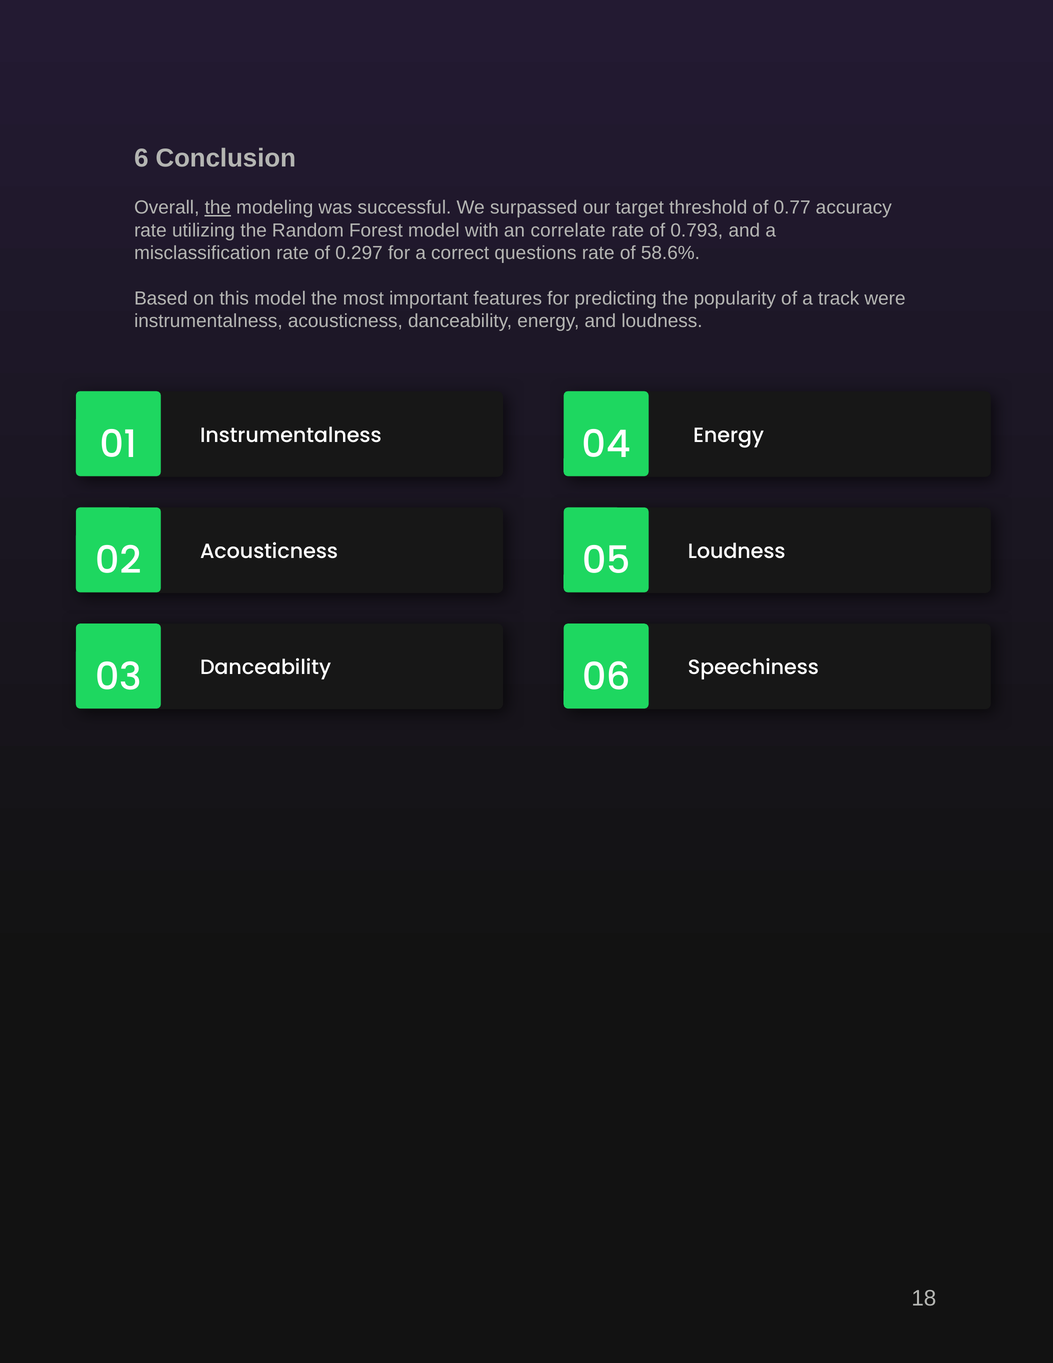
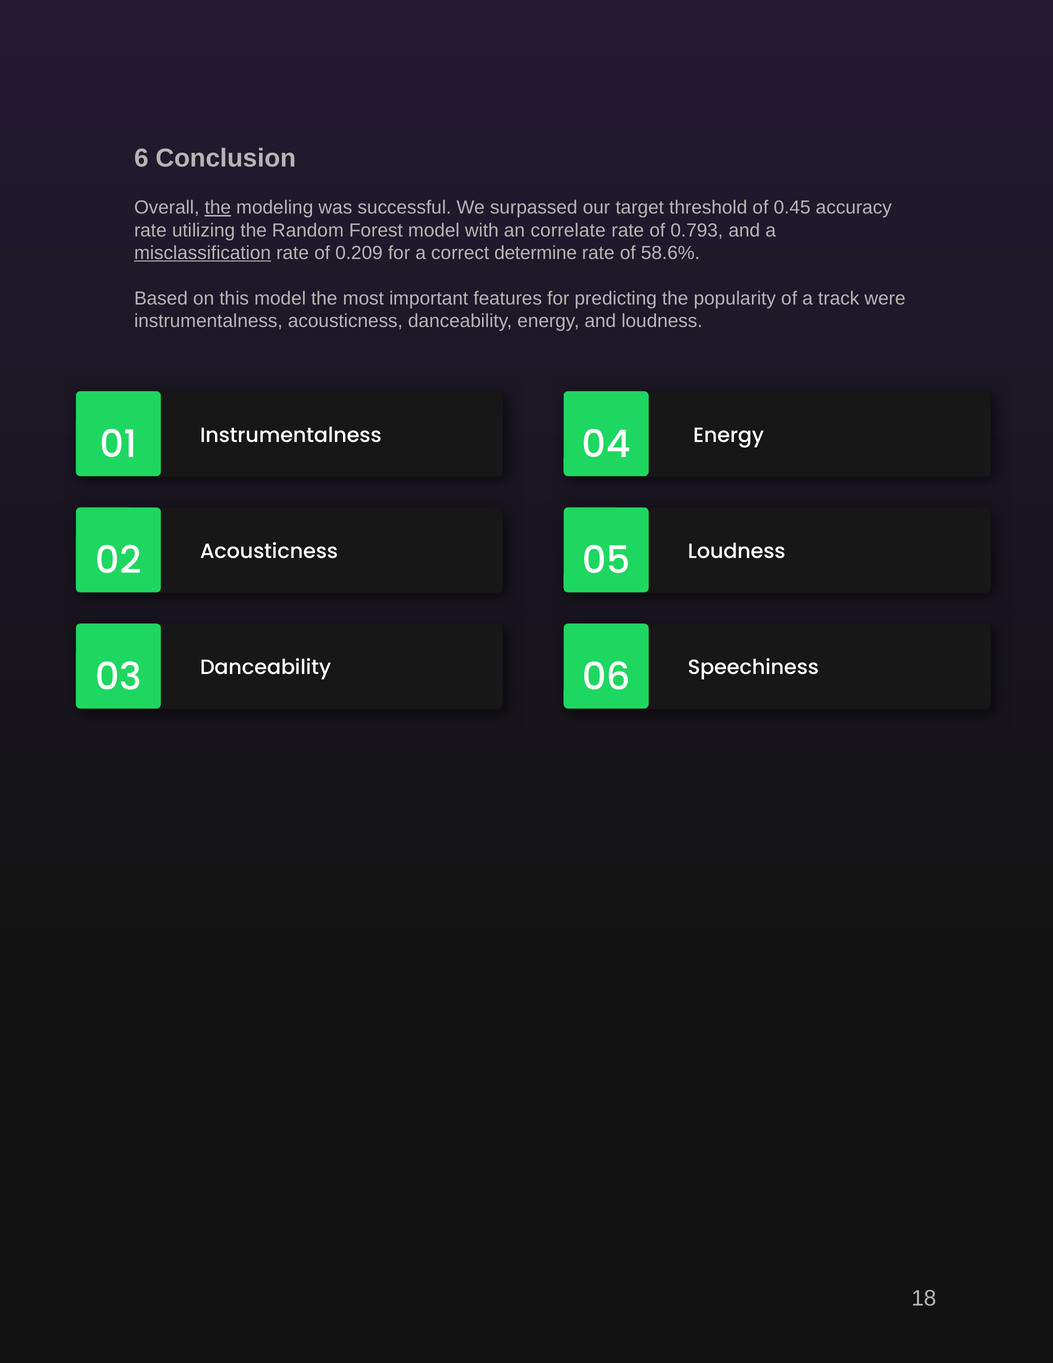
0.77: 0.77 -> 0.45
misclassification underline: none -> present
0.297: 0.297 -> 0.209
questions: questions -> determine
